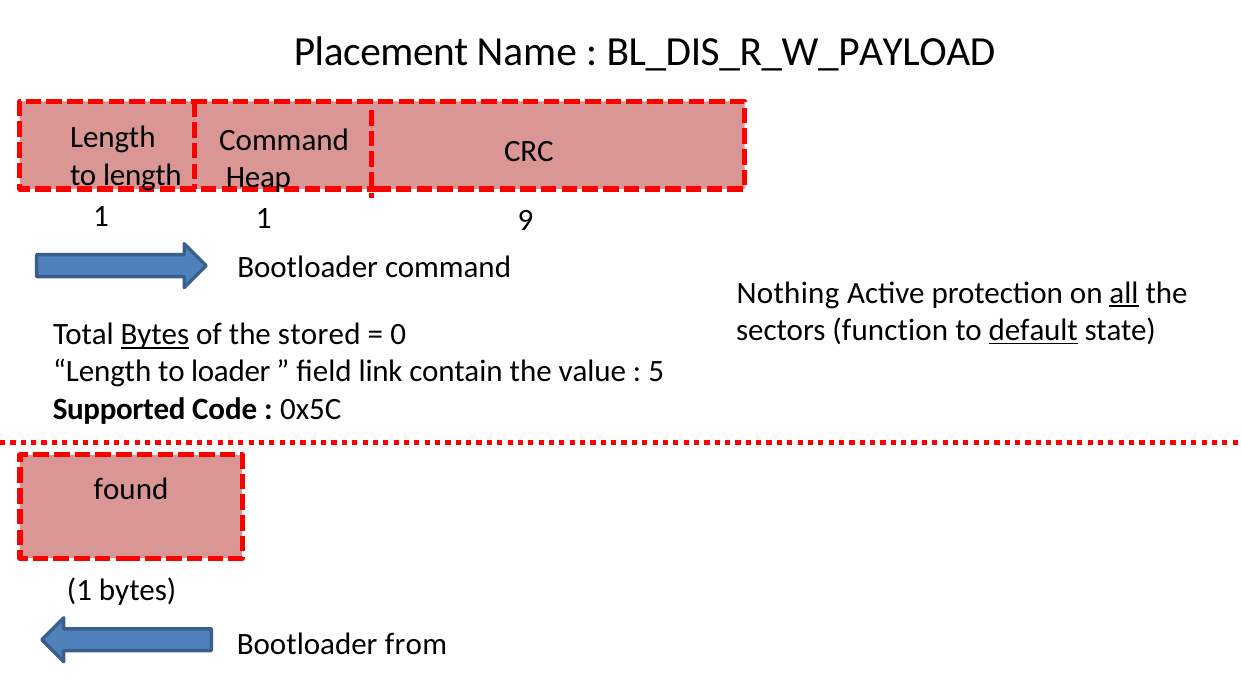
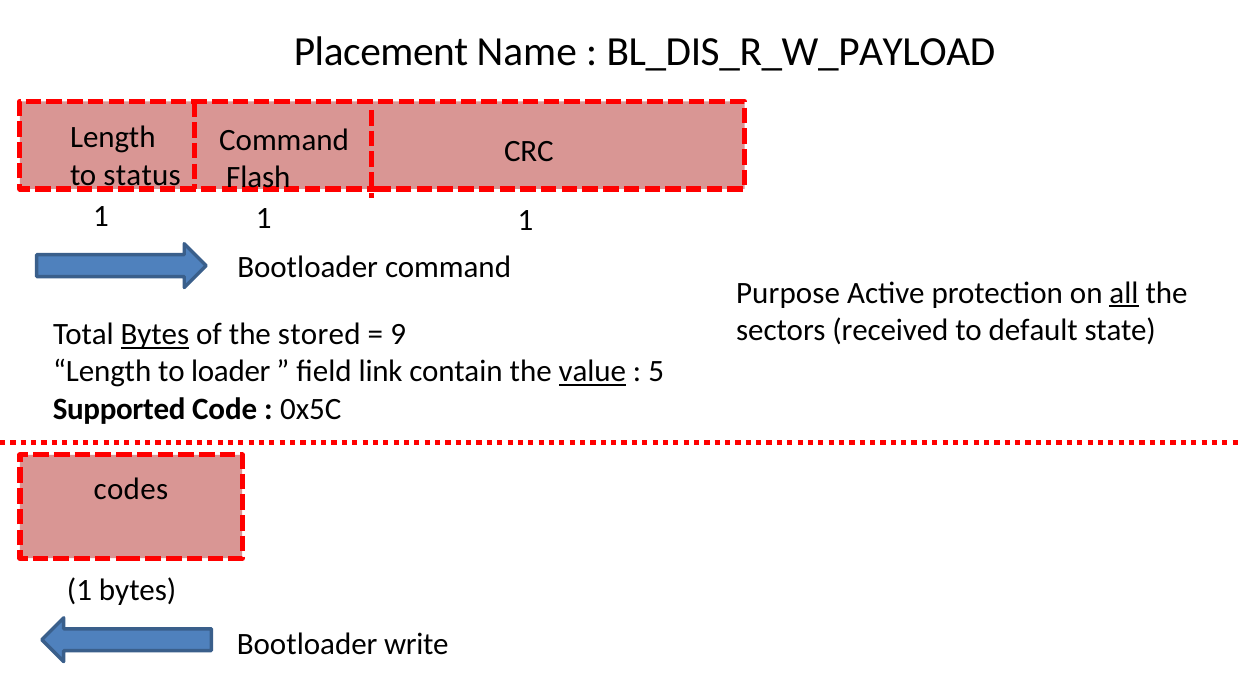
to length: length -> status
Heap: Heap -> Flash
1 1 9: 9 -> 1
Nothing: Nothing -> Purpose
function: function -> received
default underline: present -> none
0: 0 -> 9
value underline: none -> present
found: found -> codes
from: from -> write
